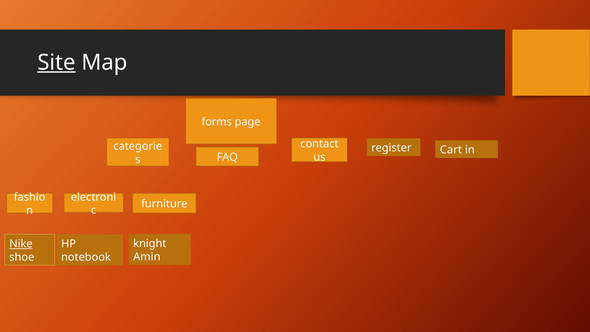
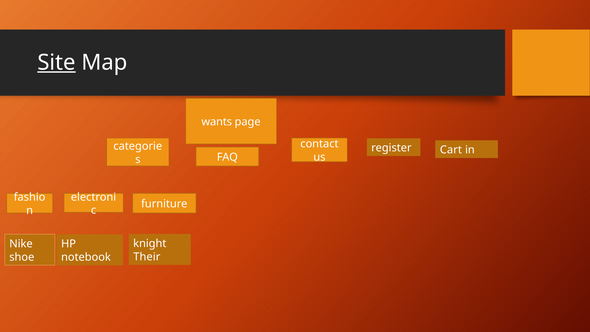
forms: forms -> wants
Nike underline: present -> none
Amin: Amin -> Their
